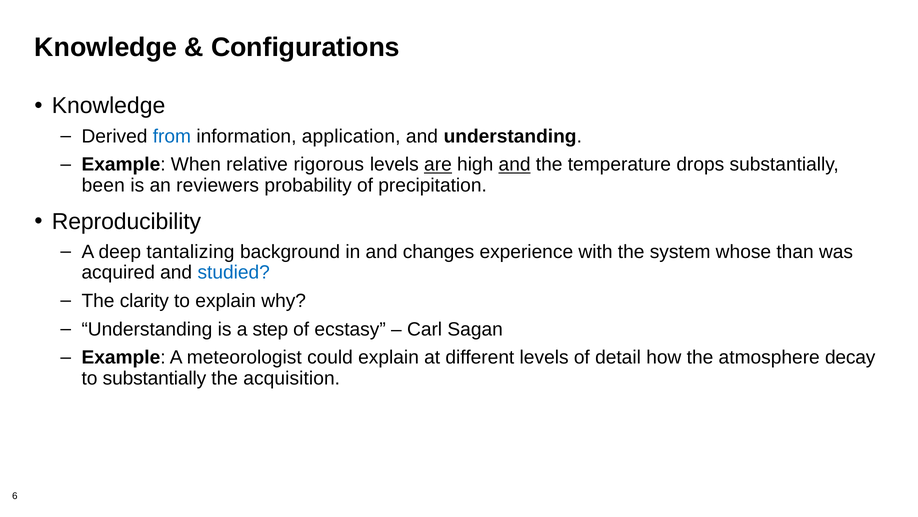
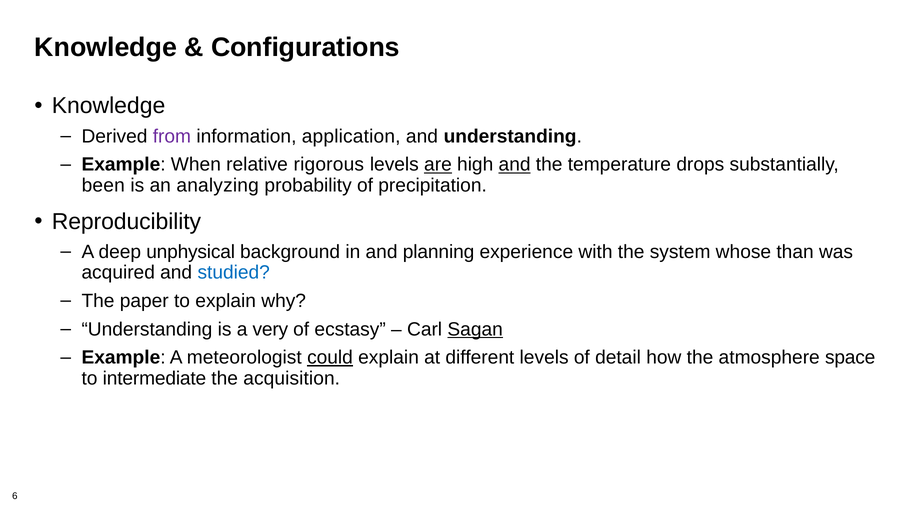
from colour: blue -> purple
reviewers: reviewers -> analyzing
tantalizing: tantalizing -> unphysical
changes: changes -> planning
clarity: clarity -> paper
step: step -> very
Sagan underline: none -> present
could underline: none -> present
decay: decay -> space
to substantially: substantially -> intermediate
